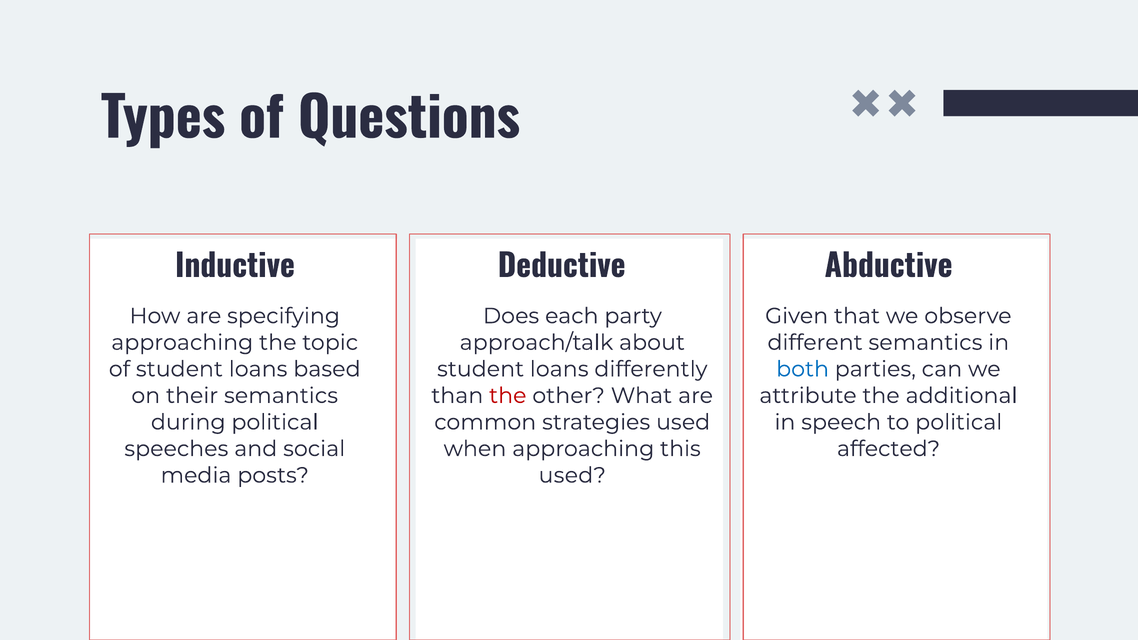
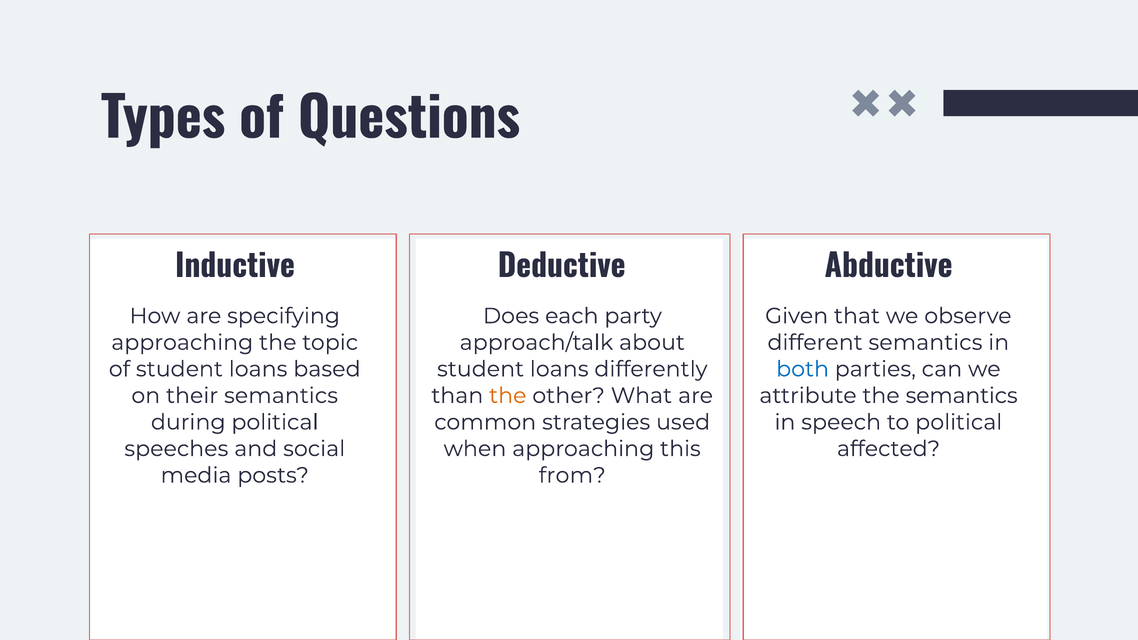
the at (508, 396) colour: red -> orange
the additional: additional -> semantics
used at (572, 475): used -> from
